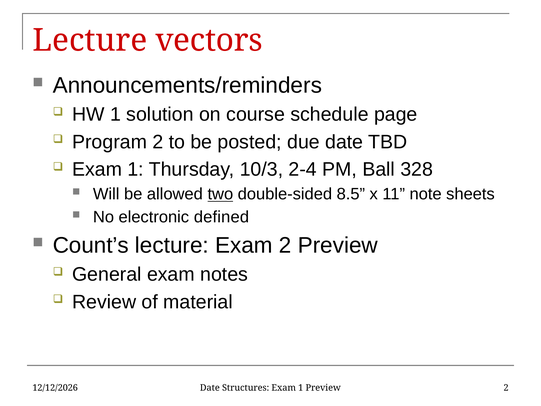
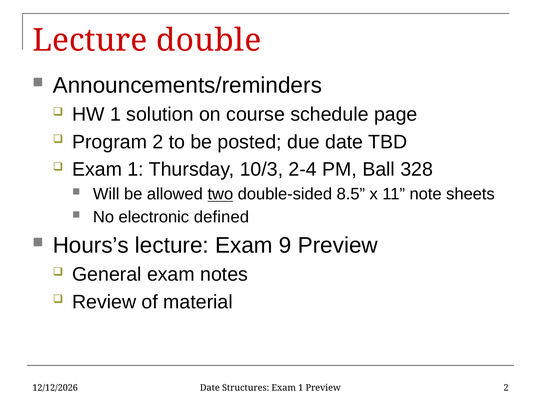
vectors: vectors -> double
Count’s: Count’s -> Hours’s
Exam 2: 2 -> 9
